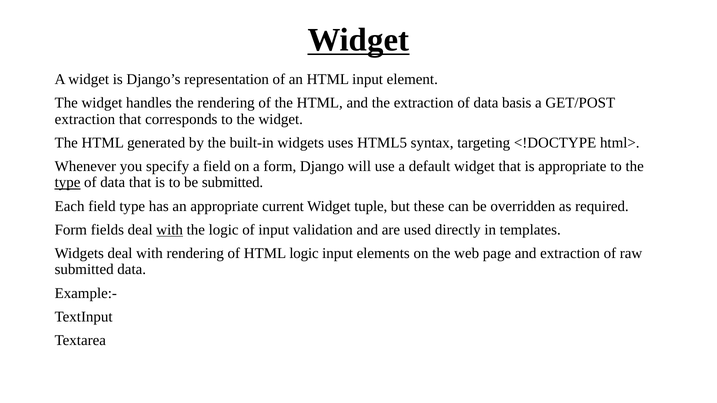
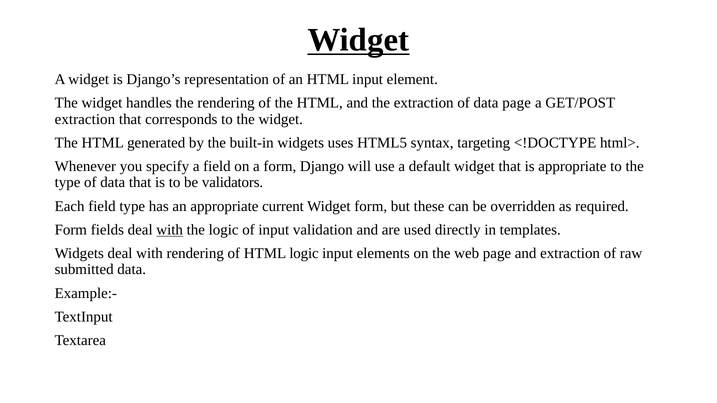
data basis: basis -> page
type at (68, 183) underline: present -> none
be submitted: submitted -> validators
Widget tuple: tuple -> form
